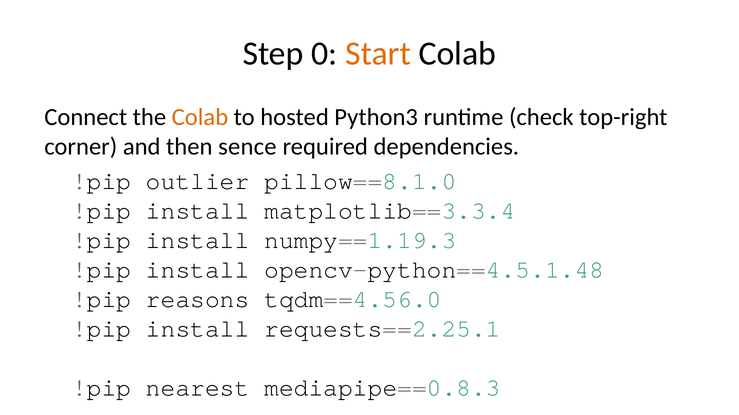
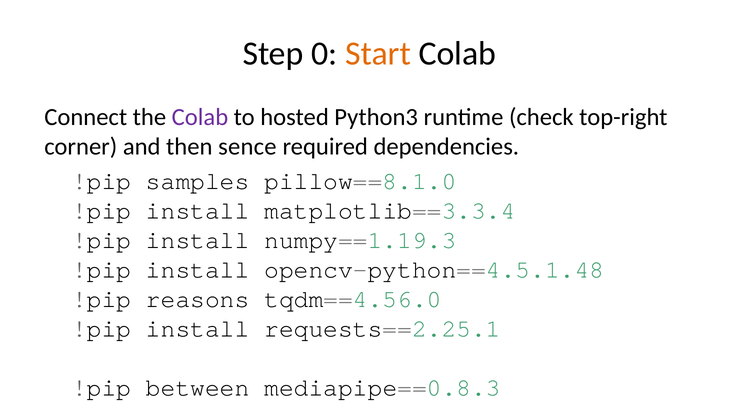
Colab at (200, 117) colour: orange -> purple
outlier: outlier -> samples
nearest: nearest -> between
